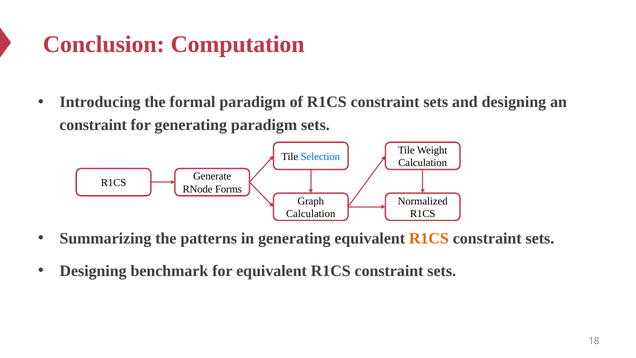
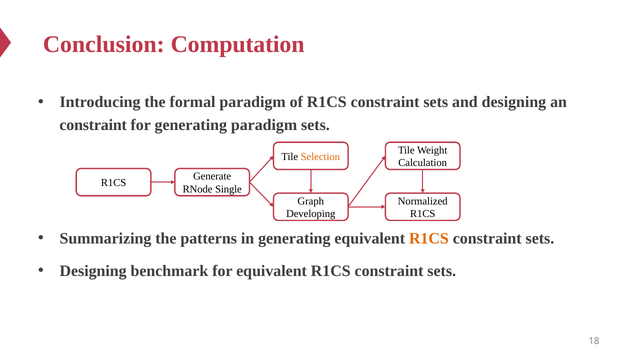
Selection colour: blue -> orange
Forms: Forms -> Single
Calculation at (311, 214): Calculation -> Developing
